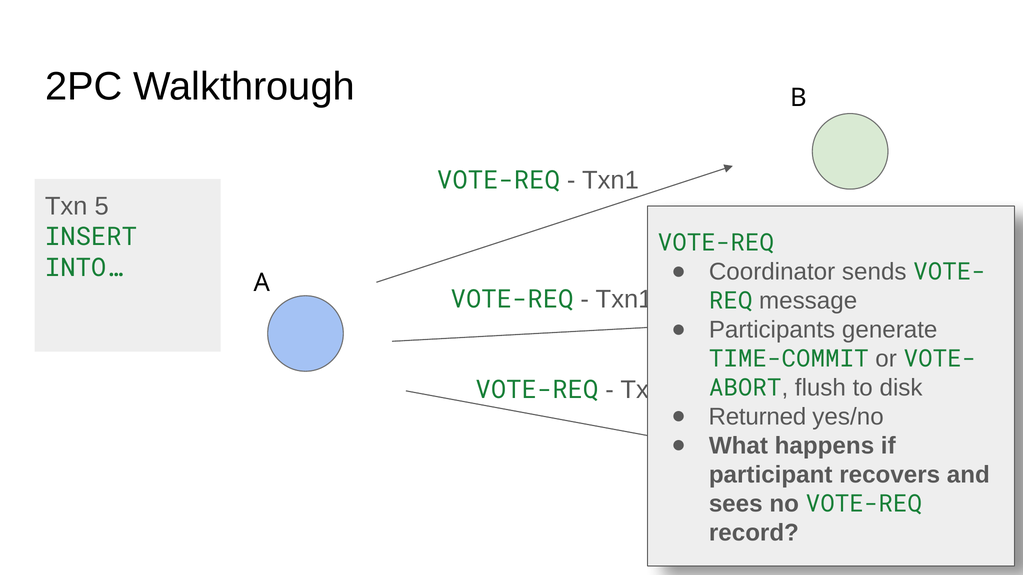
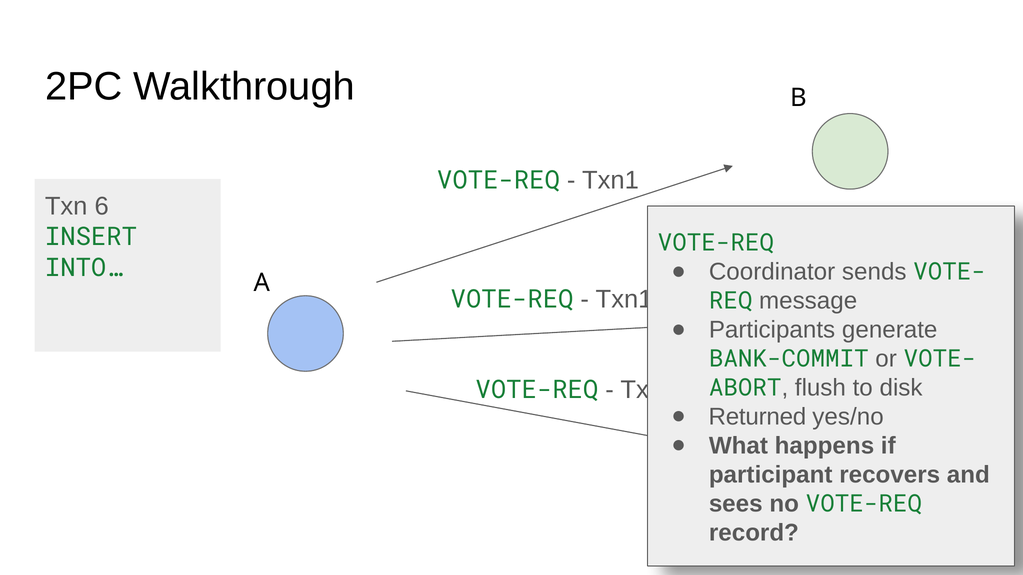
5: 5 -> 6
TIME-COMMIT: TIME-COMMIT -> BANK-COMMIT
